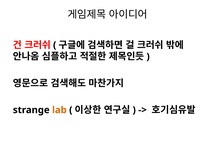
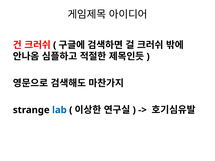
lab colour: orange -> blue
